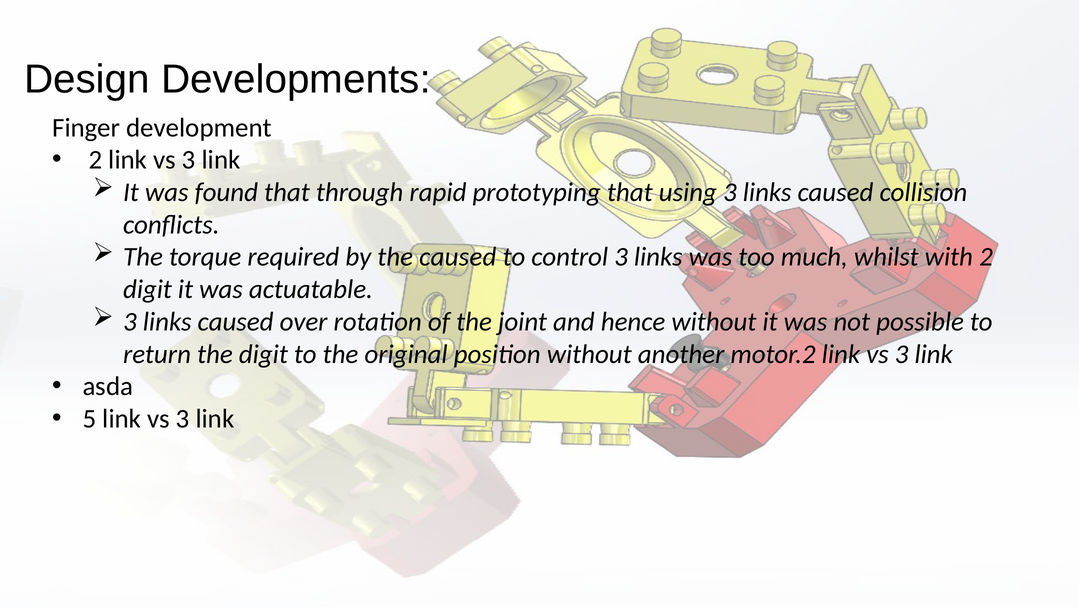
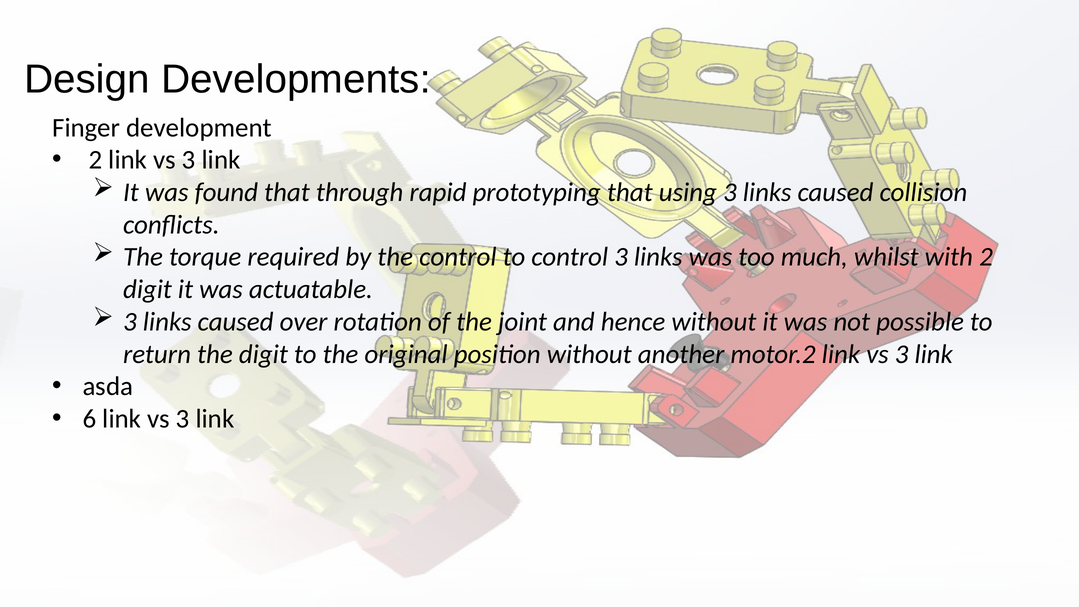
the caused: caused -> control
5: 5 -> 6
